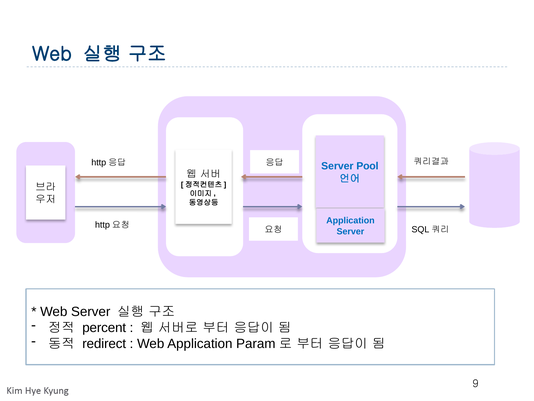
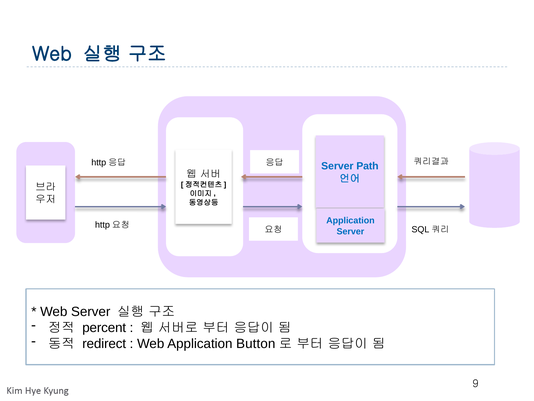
Pool: Pool -> Path
Param: Param -> Button
